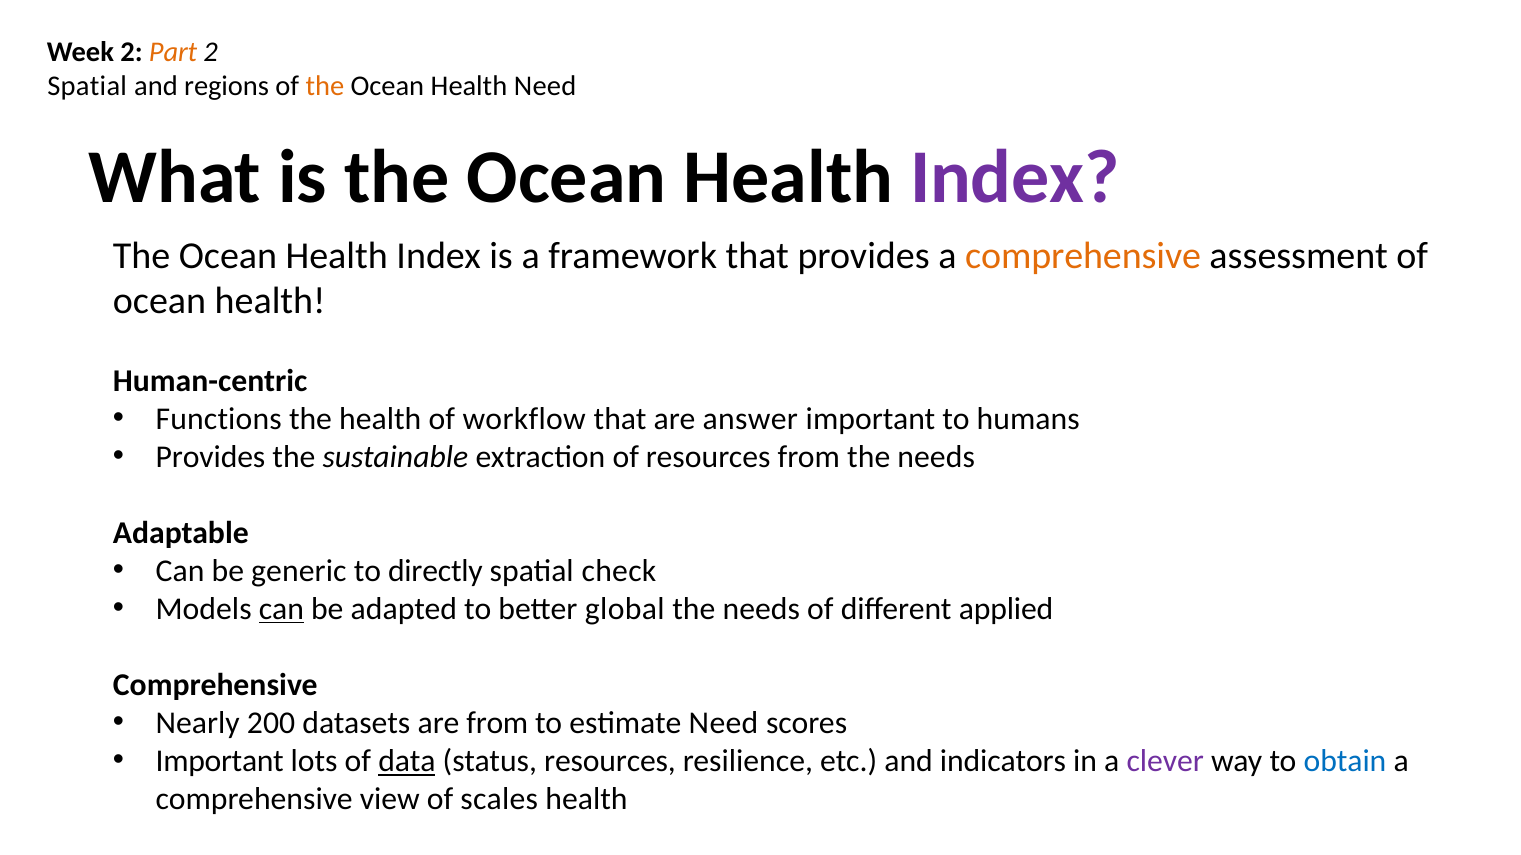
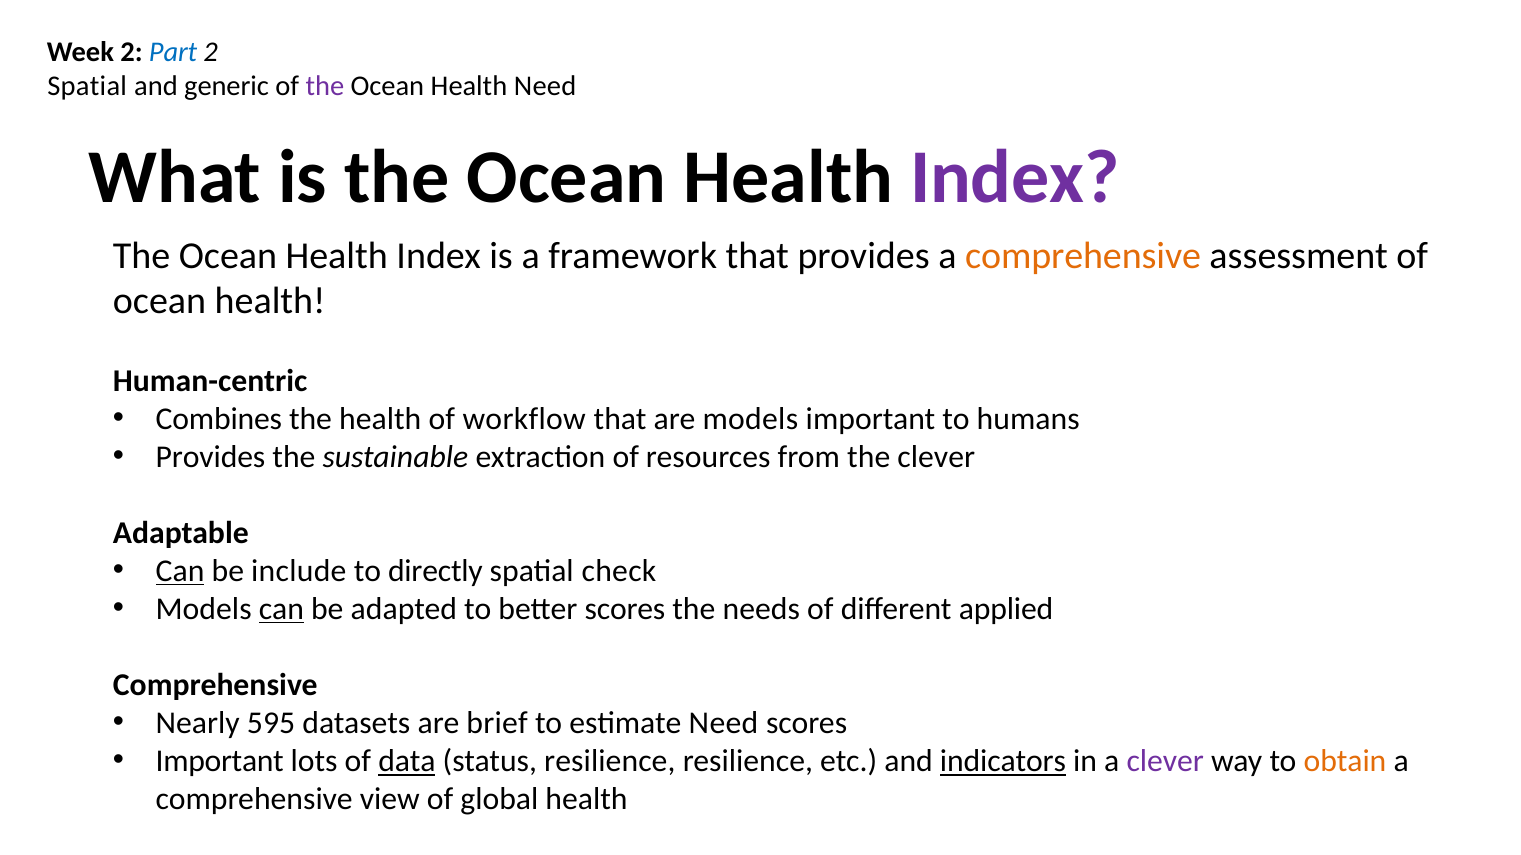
Part colour: orange -> blue
regions: regions -> generic
the at (325, 86) colour: orange -> purple
Functions: Functions -> Combines
are answer: answer -> models
from the needs: needs -> clever
Can at (180, 571) underline: none -> present
generic: generic -> include
better global: global -> scores
200: 200 -> 595
are from: from -> brief
status resources: resources -> resilience
indicators underline: none -> present
obtain colour: blue -> orange
scales: scales -> global
